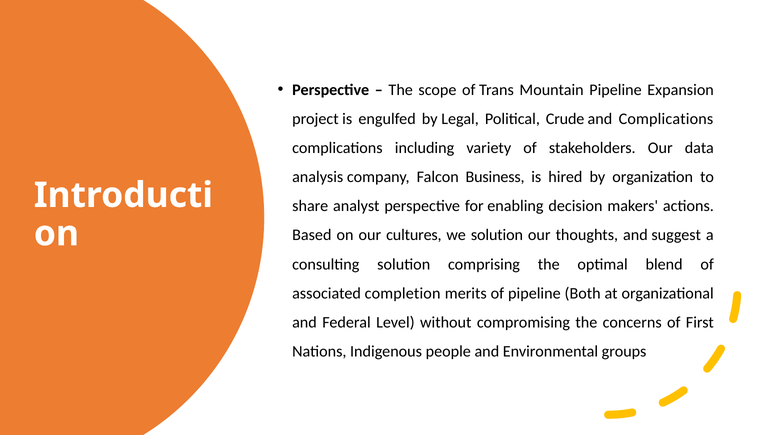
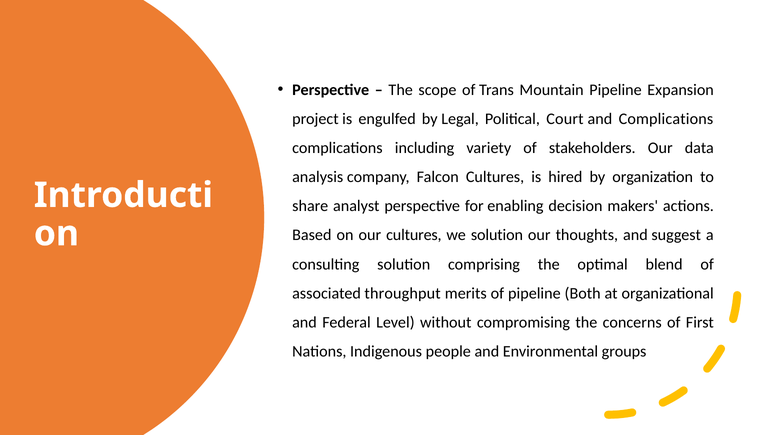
Crude: Crude -> Court
Falcon Business: Business -> Cultures
completion: completion -> throughput
